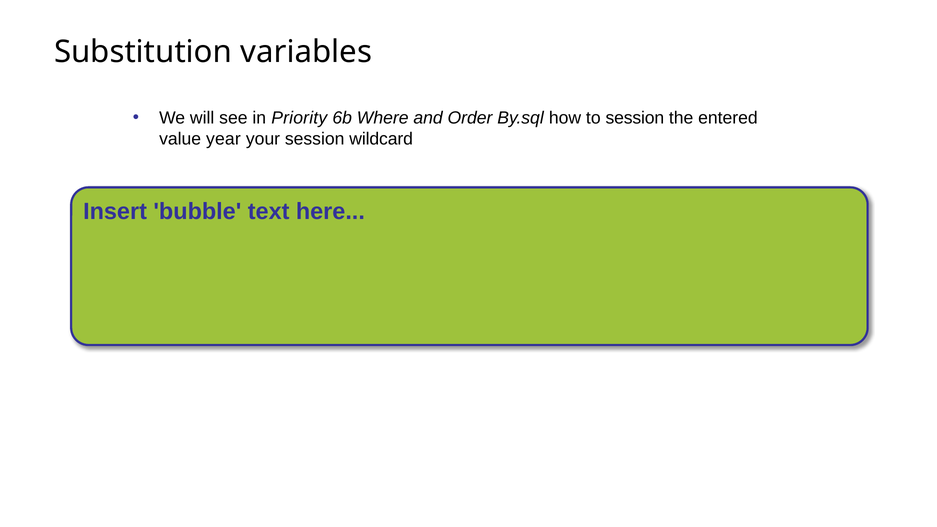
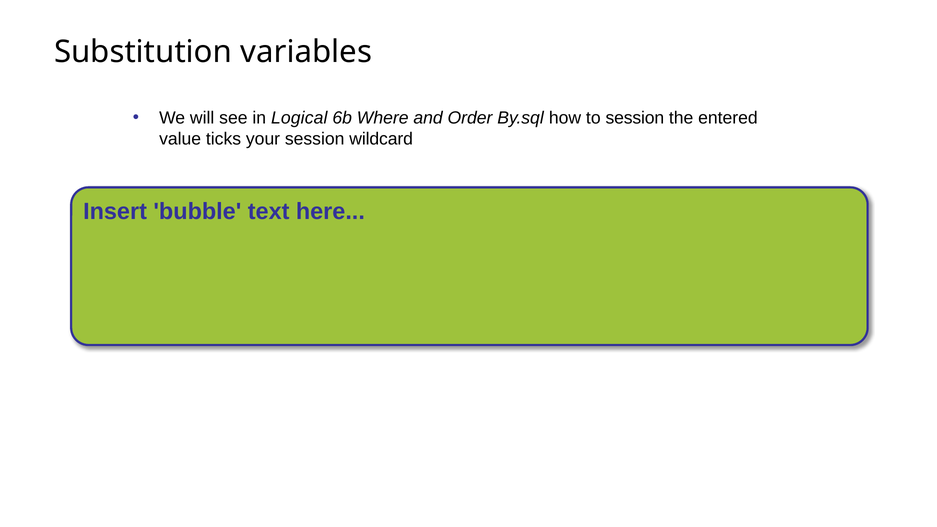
Priority: Priority -> Logical
year: year -> ticks
